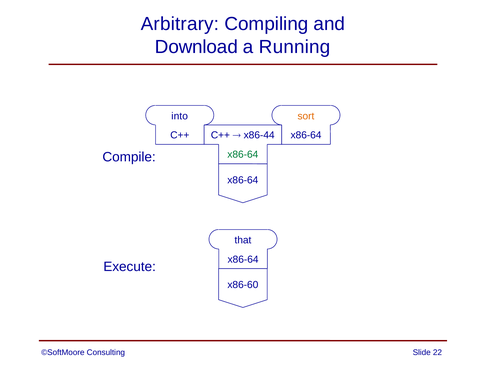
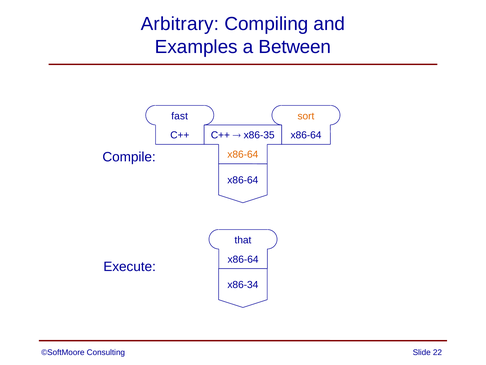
Download: Download -> Examples
Running: Running -> Between
into: into -> fast
x86-44: x86-44 -> x86-35
x86-64 at (243, 154) colour: green -> orange
x86-60: x86-60 -> x86-34
